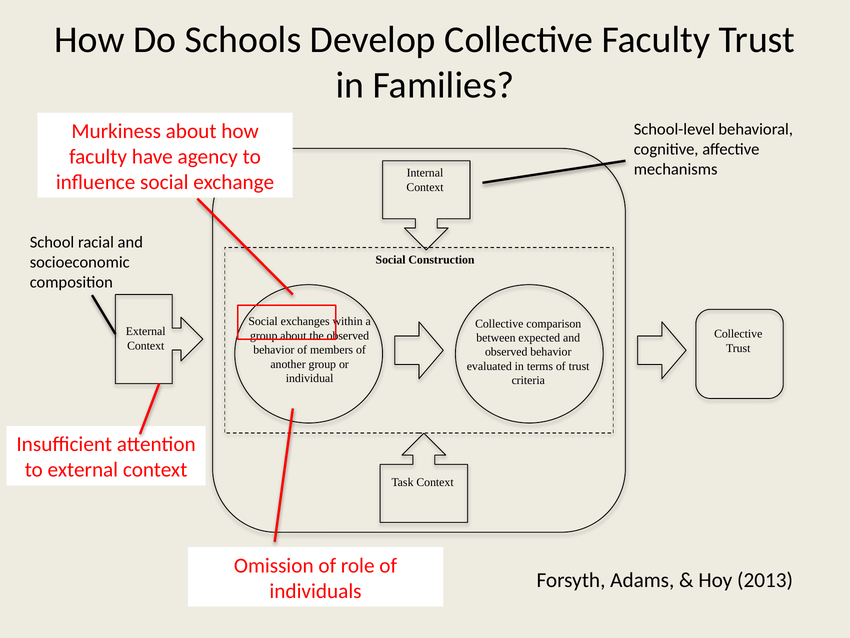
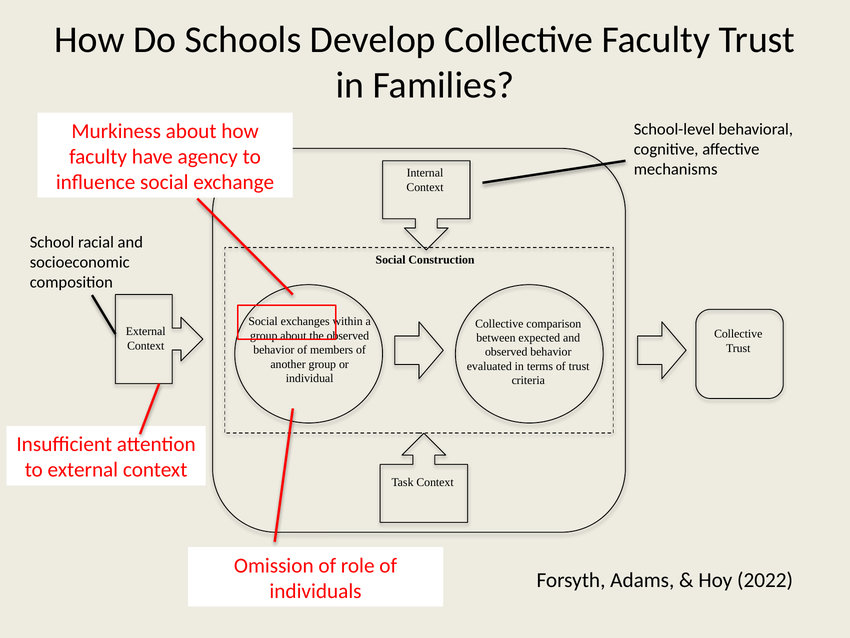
2013: 2013 -> 2022
